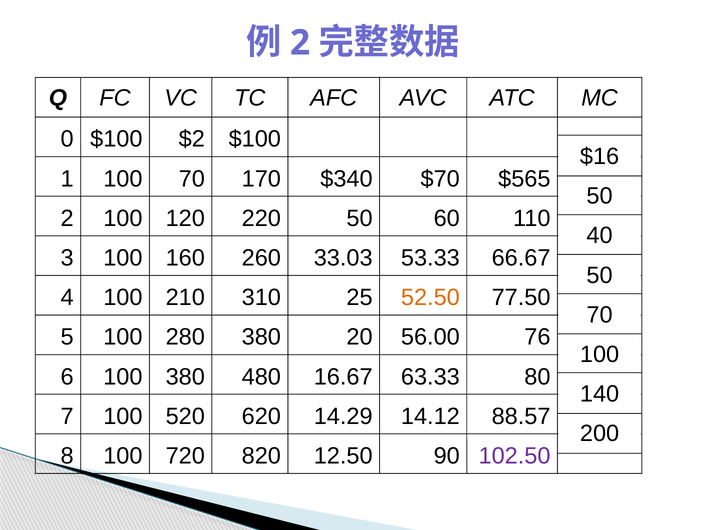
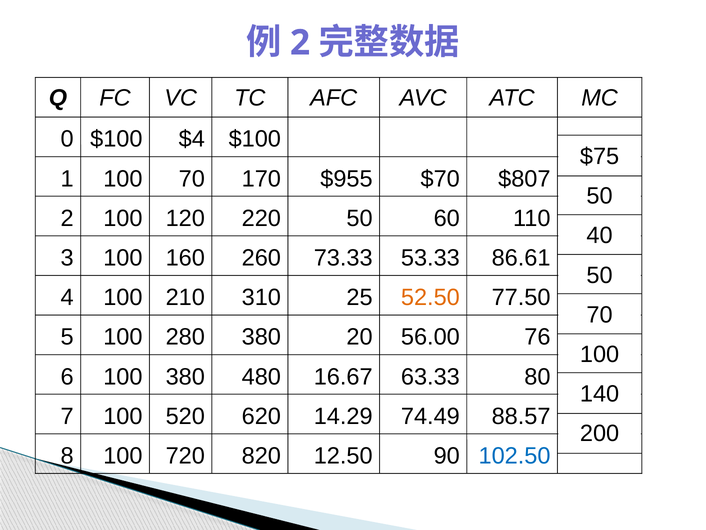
$2: $2 -> $4
$16: $16 -> $75
$340: $340 -> $955
$565: $565 -> $807
33.03: 33.03 -> 73.33
66.67: 66.67 -> 86.61
14.12: 14.12 -> 74.49
102.50 colour: purple -> blue
